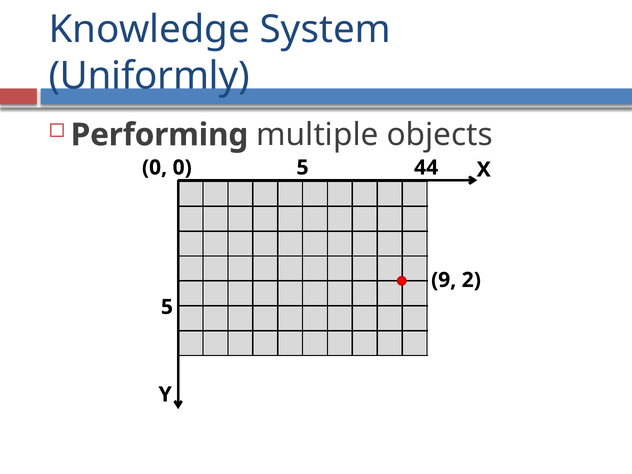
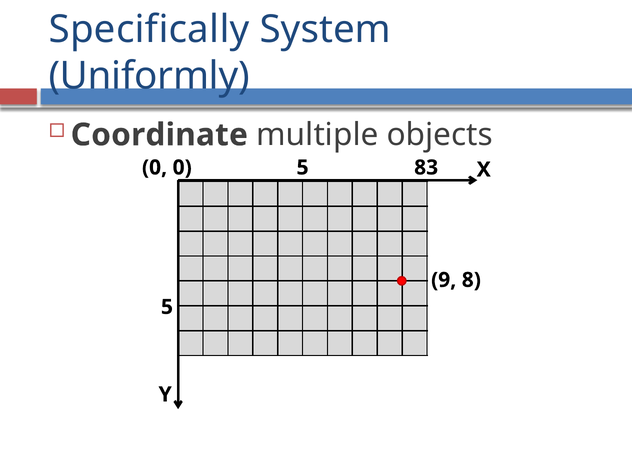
Knowledge: Knowledge -> Specifically
Performing: Performing -> Coordinate
44: 44 -> 83
2: 2 -> 8
